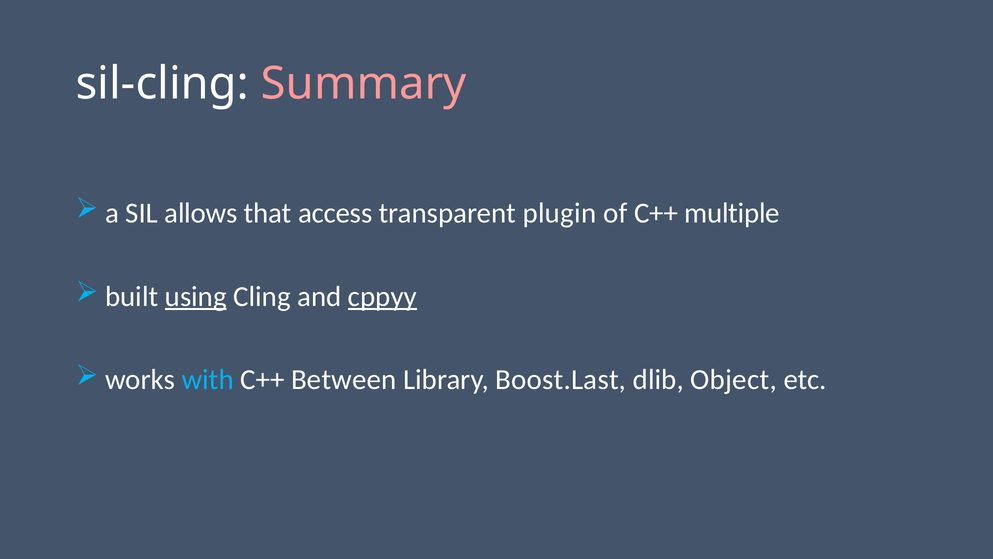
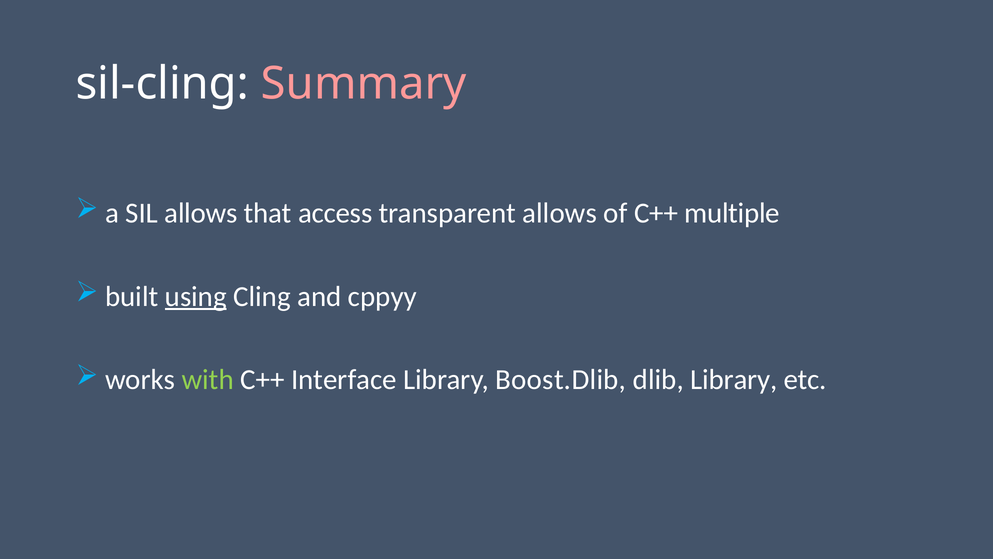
transparent plugin: plugin -> allows
cppyy underline: present -> none
with colour: light blue -> light green
Between: Between -> Interface
Boost.Last: Boost.Last -> Boost.Dlib
dlib Object: Object -> Library
